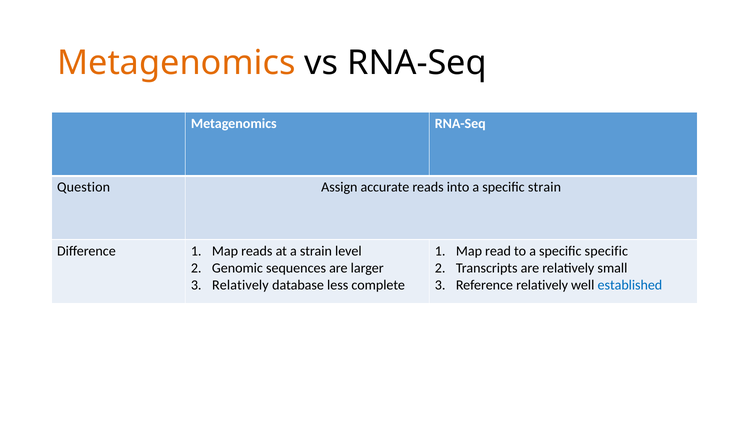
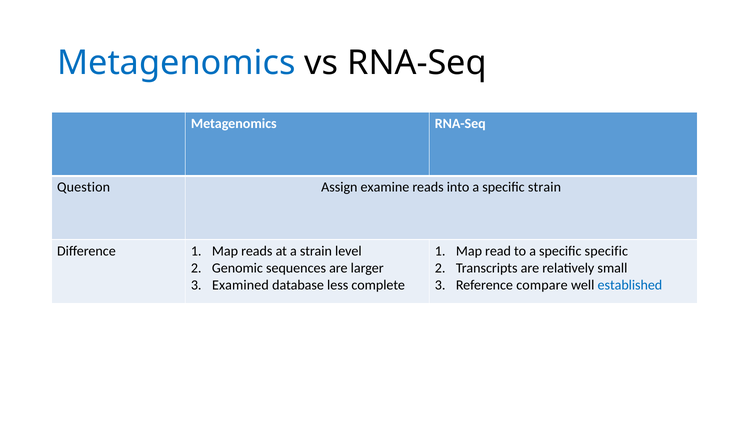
Metagenomics at (176, 63) colour: orange -> blue
accurate: accurate -> examine
Relatively at (240, 286): Relatively -> Examined
Reference relatively: relatively -> compare
